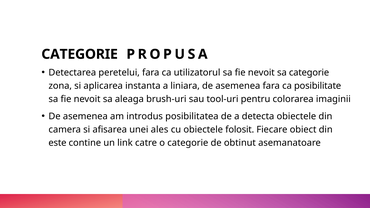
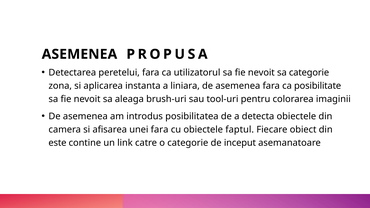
CATEGORIE at (80, 54): CATEGORIE -> ASEMENEA
unei ales: ales -> fara
folosit: folosit -> faptul
obtinut: obtinut -> inceput
